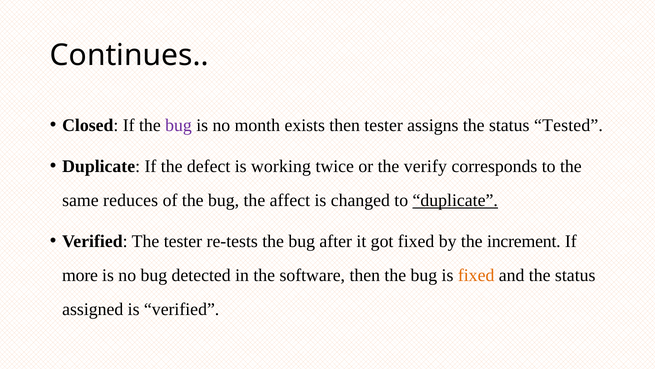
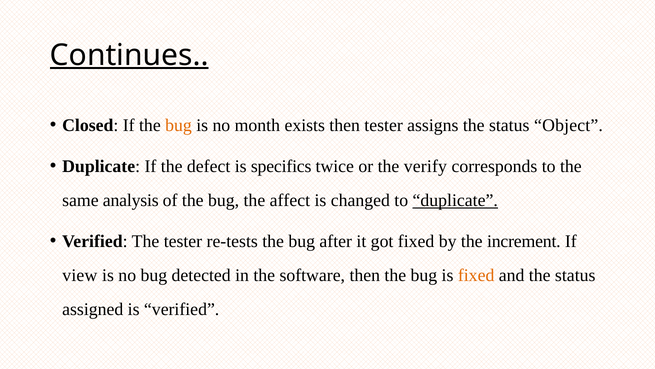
Continues underline: none -> present
bug at (178, 125) colour: purple -> orange
Tested: Tested -> Object
working: working -> specifics
reduces: reduces -> analysis
more: more -> view
